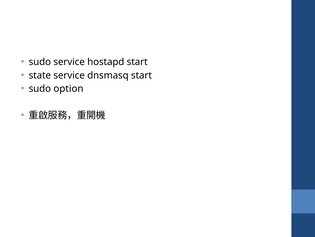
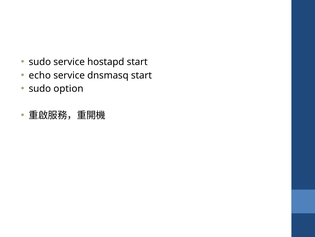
state: state -> echo
